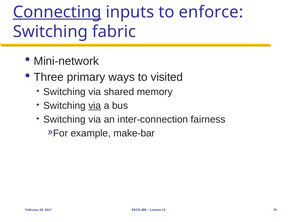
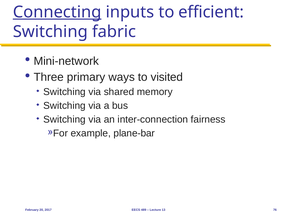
enforce: enforce -> efficient
via at (95, 106) underline: present -> none
make-bar: make-bar -> plane-bar
